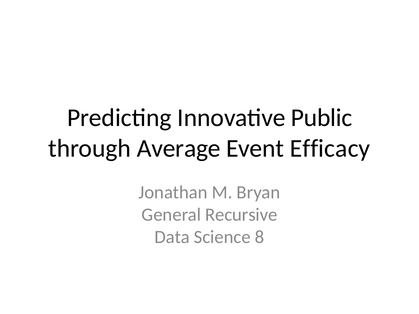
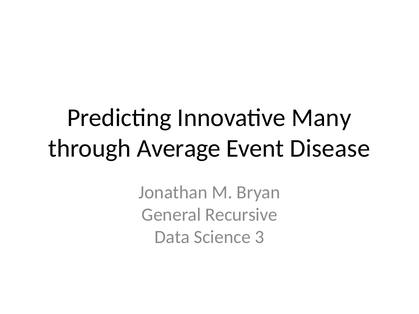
Public: Public -> Many
Efficacy: Efficacy -> Disease
8: 8 -> 3
